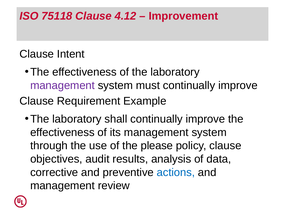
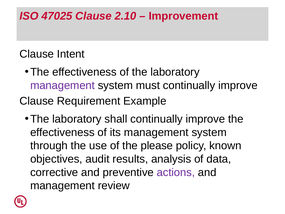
75118: 75118 -> 47025
4.12: 4.12 -> 2.10
policy clause: clause -> known
actions colour: blue -> purple
